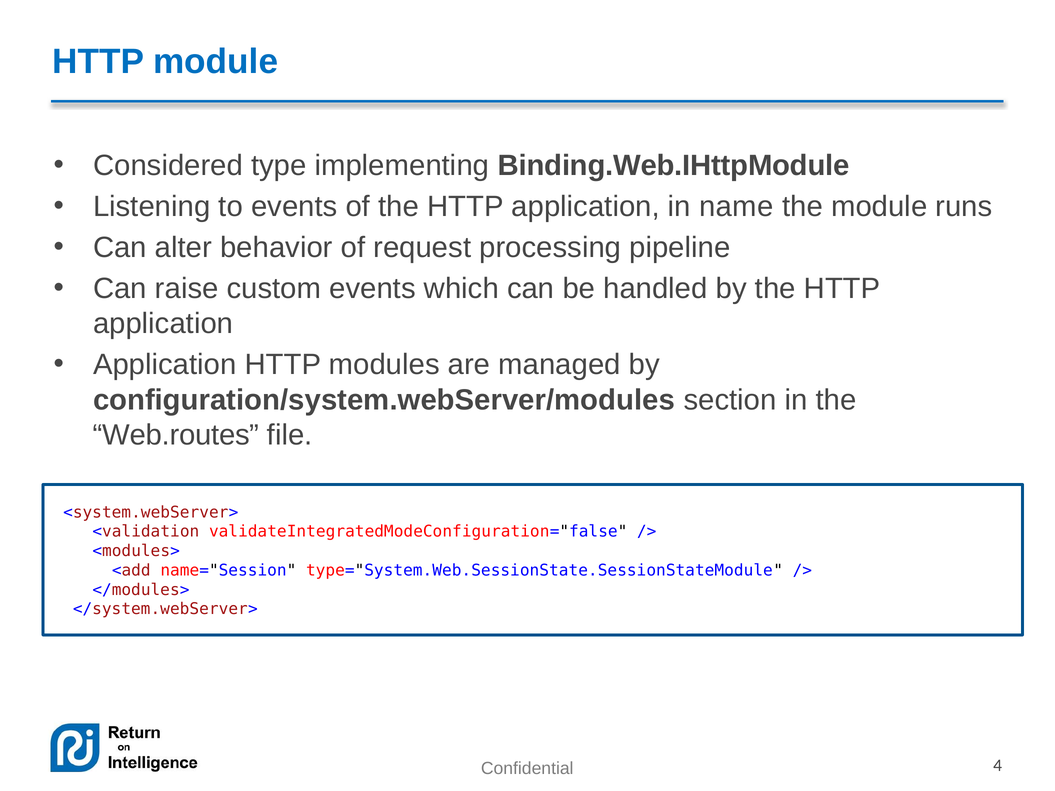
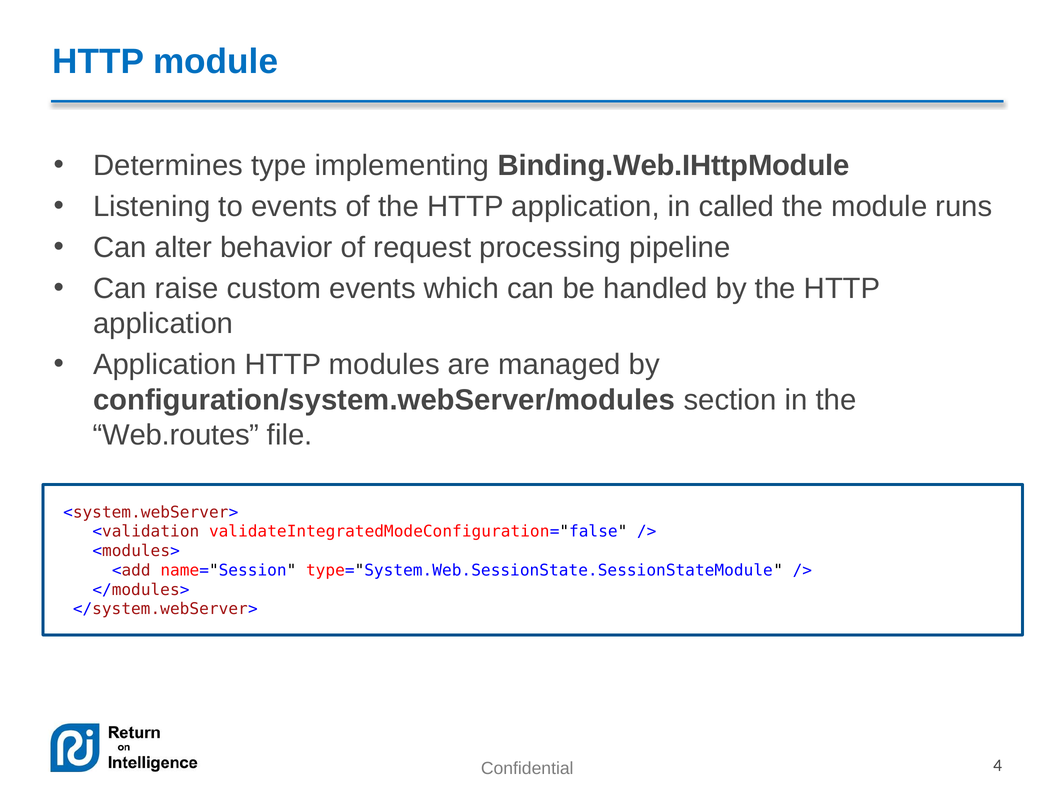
Considered: Considered -> Determines
name: name -> called
